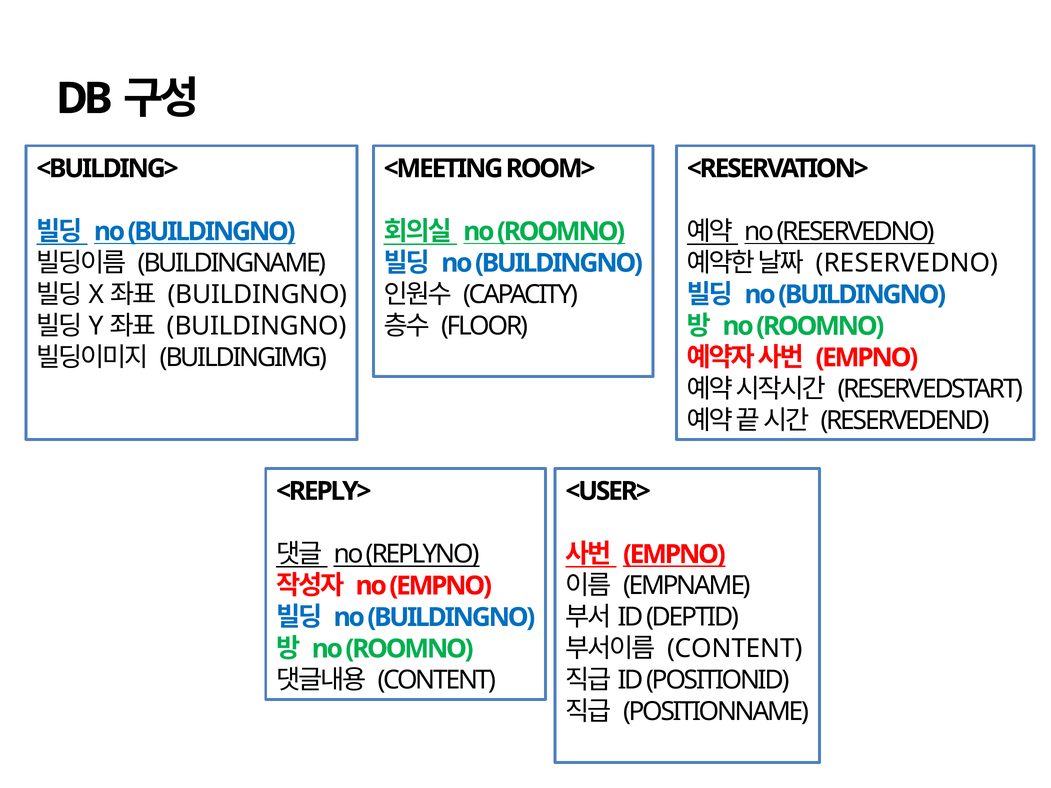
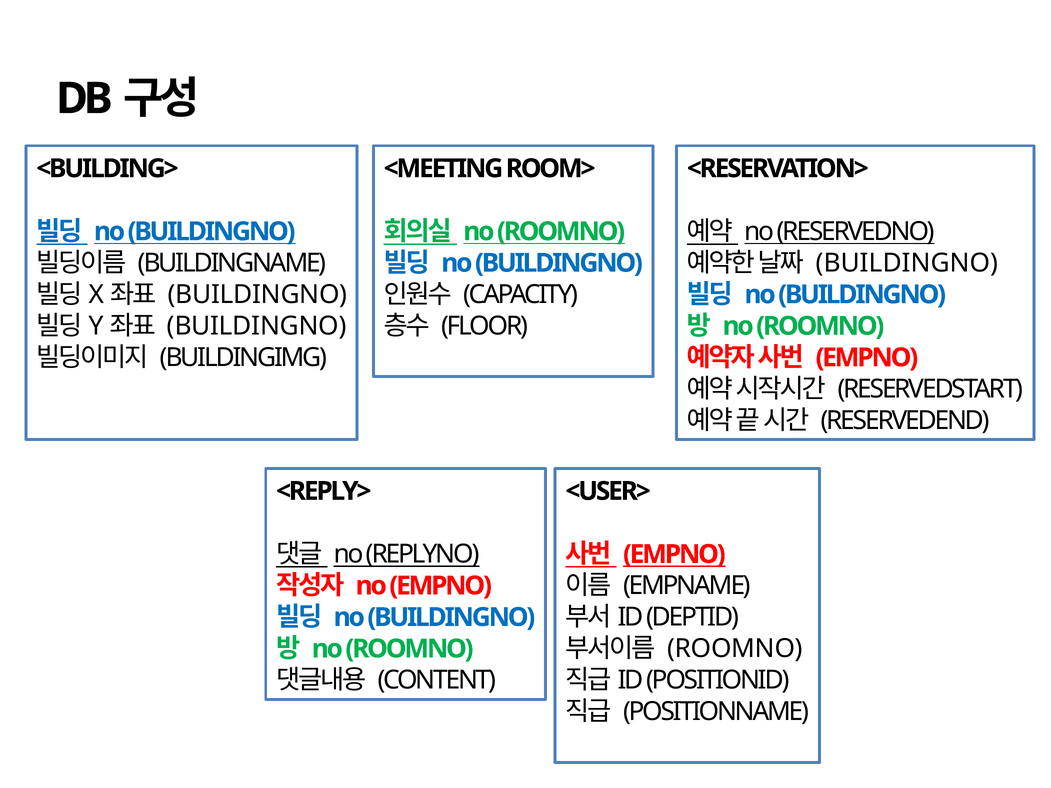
RESERVEDNO at (907, 263): RESERVEDNO -> BUILDINGNO
CONTENT at (735, 649): CONTENT -> ROOMNO
